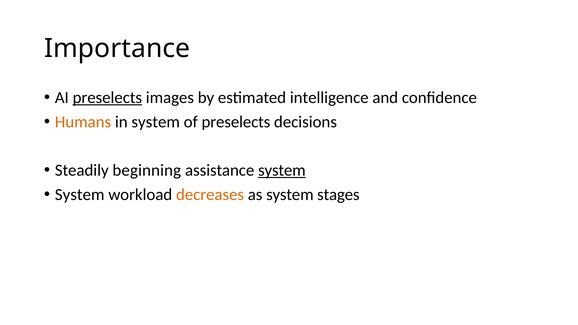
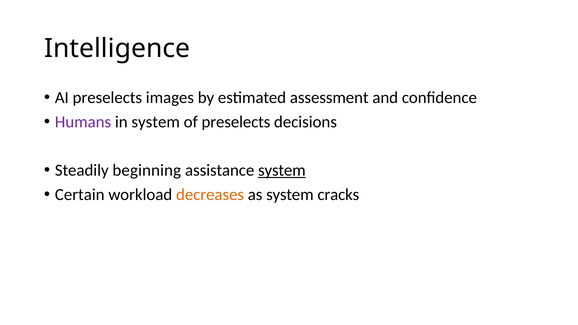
Importance: Importance -> Intelligence
preselects at (107, 98) underline: present -> none
intelligence: intelligence -> assessment
Humans colour: orange -> purple
System at (80, 195): System -> Certain
stages: stages -> cracks
